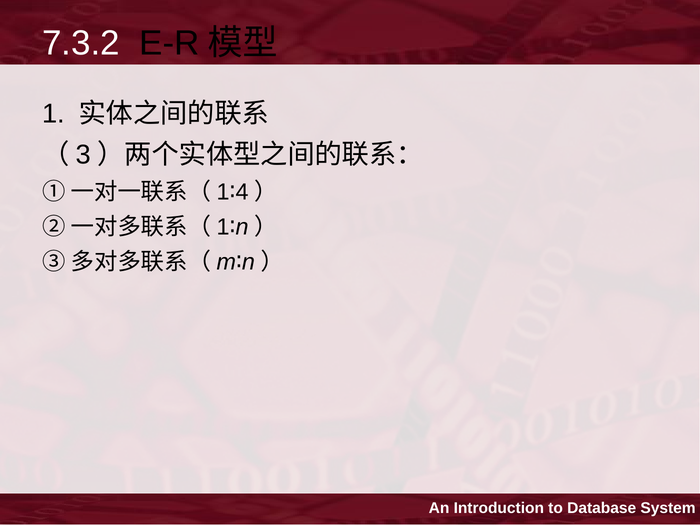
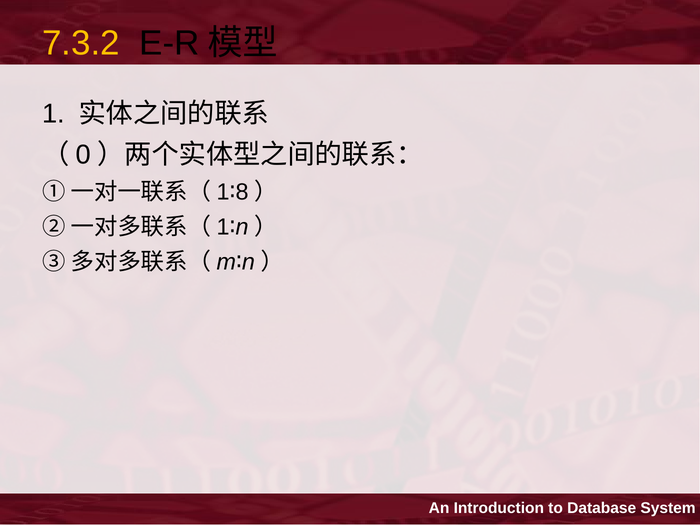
7.3.2 colour: white -> yellow
3: 3 -> 0
4: 4 -> 8
